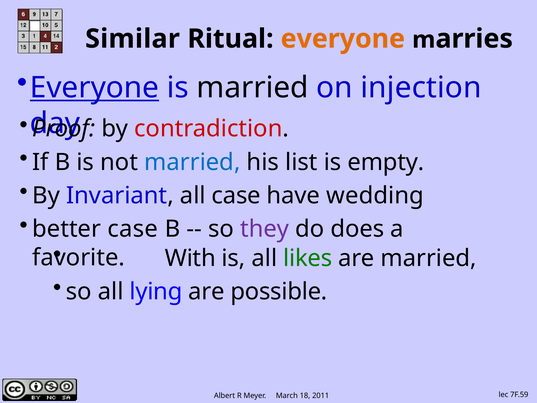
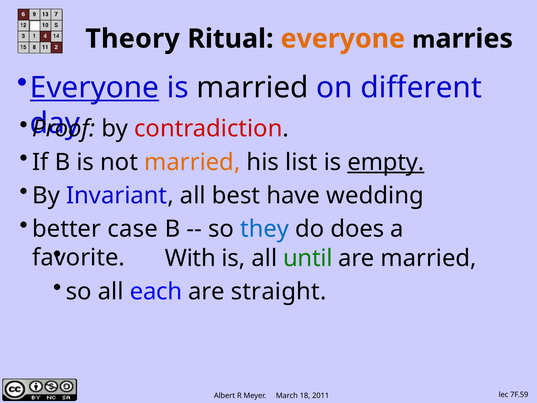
Similar: Similar -> Theory
injection: injection -> different
married at (192, 162) colour: blue -> orange
empty underline: none -> present
all case: case -> best
they colour: purple -> blue
likes: likes -> until
lying: lying -> each
possible: possible -> straight
